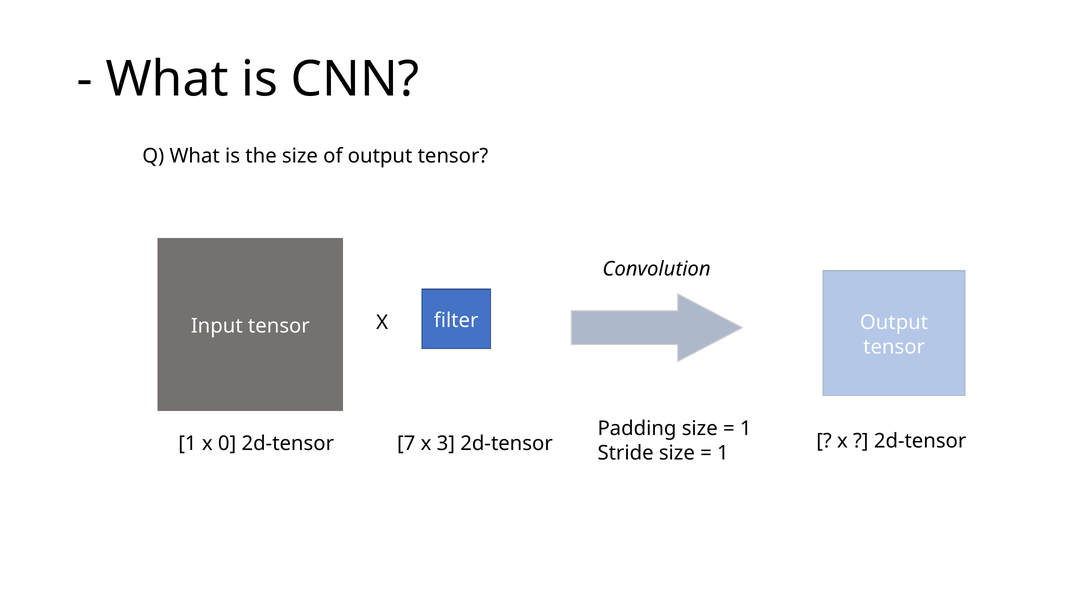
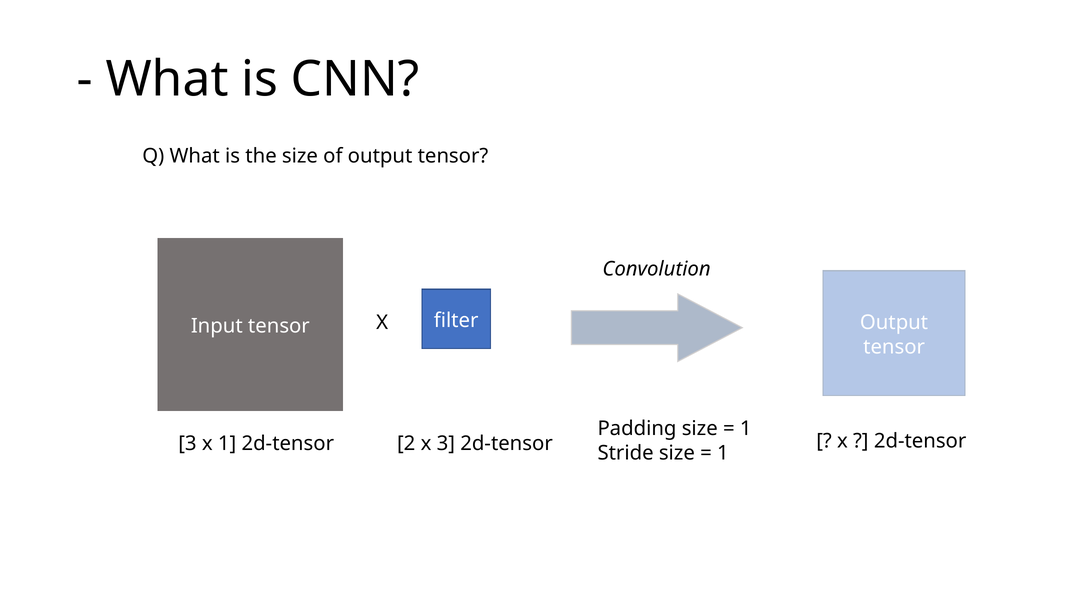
1 at (187, 444): 1 -> 3
x 0: 0 -> 1
7: 7 -> 2
